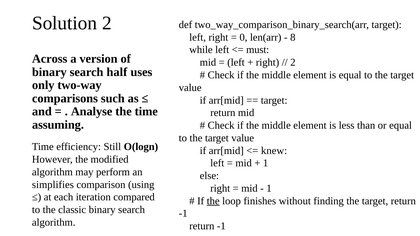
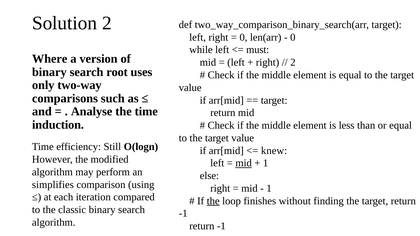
8 at (293, 37): 8 -> 0
Across: Across -> Where
half: half -> root
assuming: assuming -> induction
mid at (244, 163) underline: none -> present
